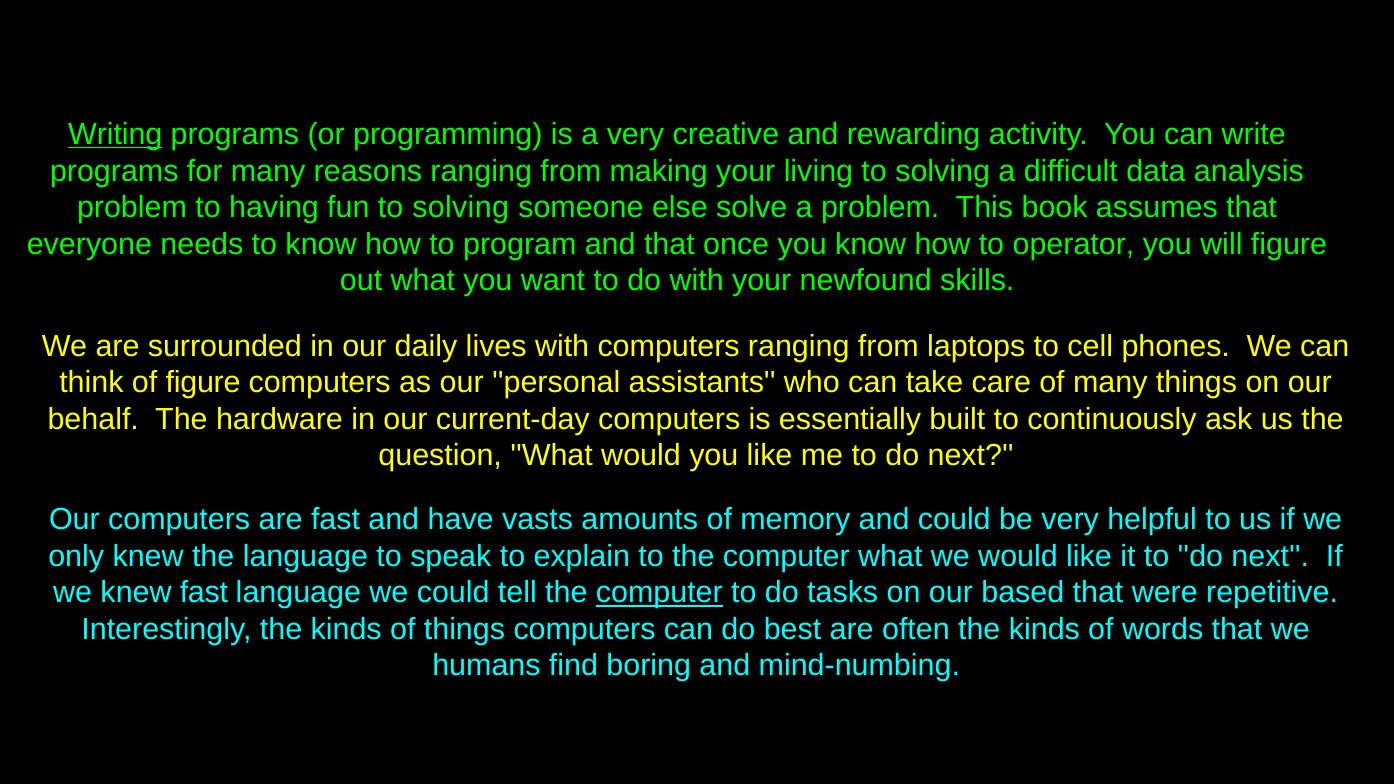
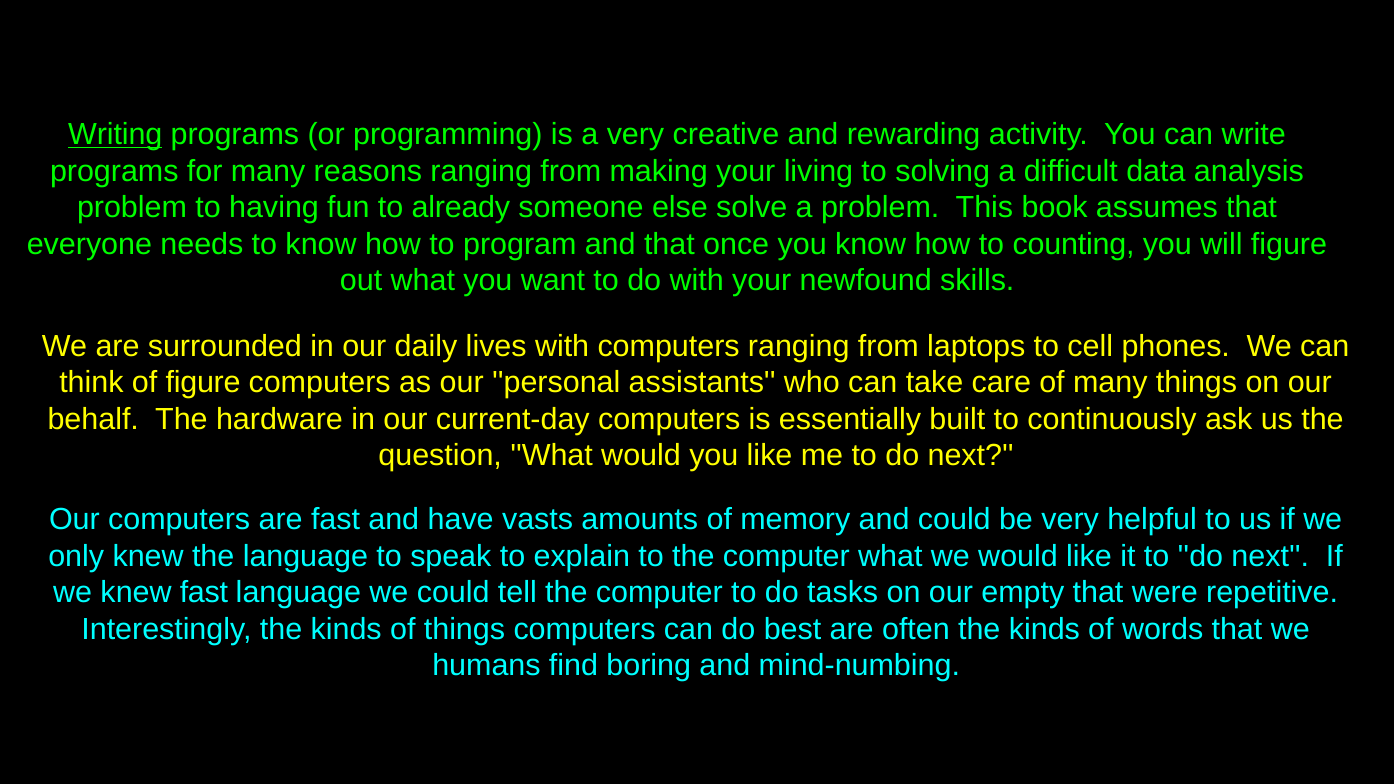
fun to solving: solving -> already
operator: operator -> counting
computer at (659, 593) underline: present -> none
based: based -> empty
